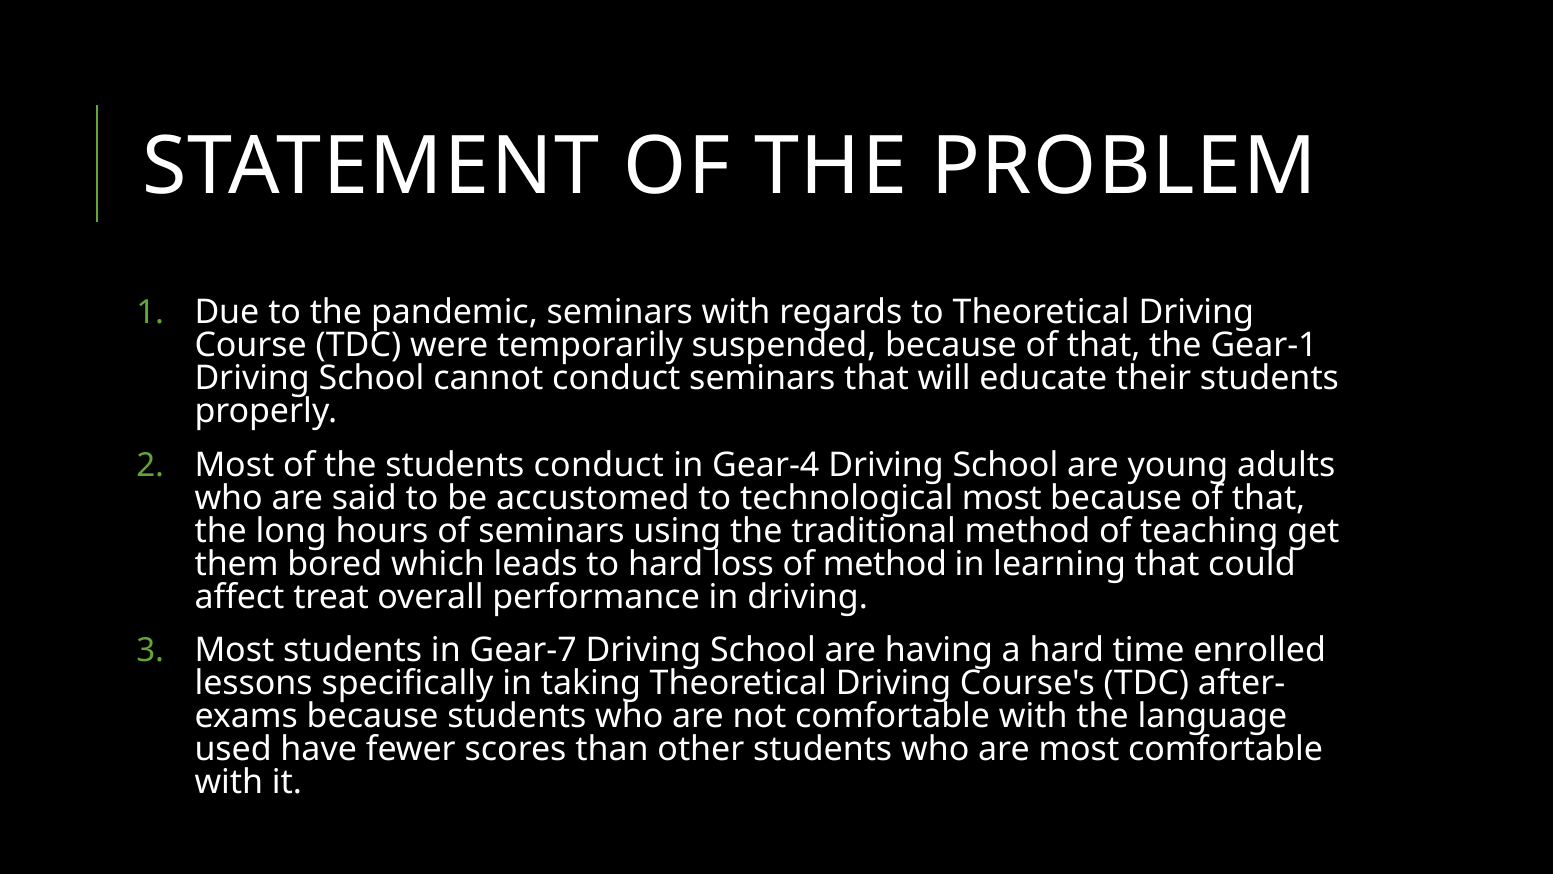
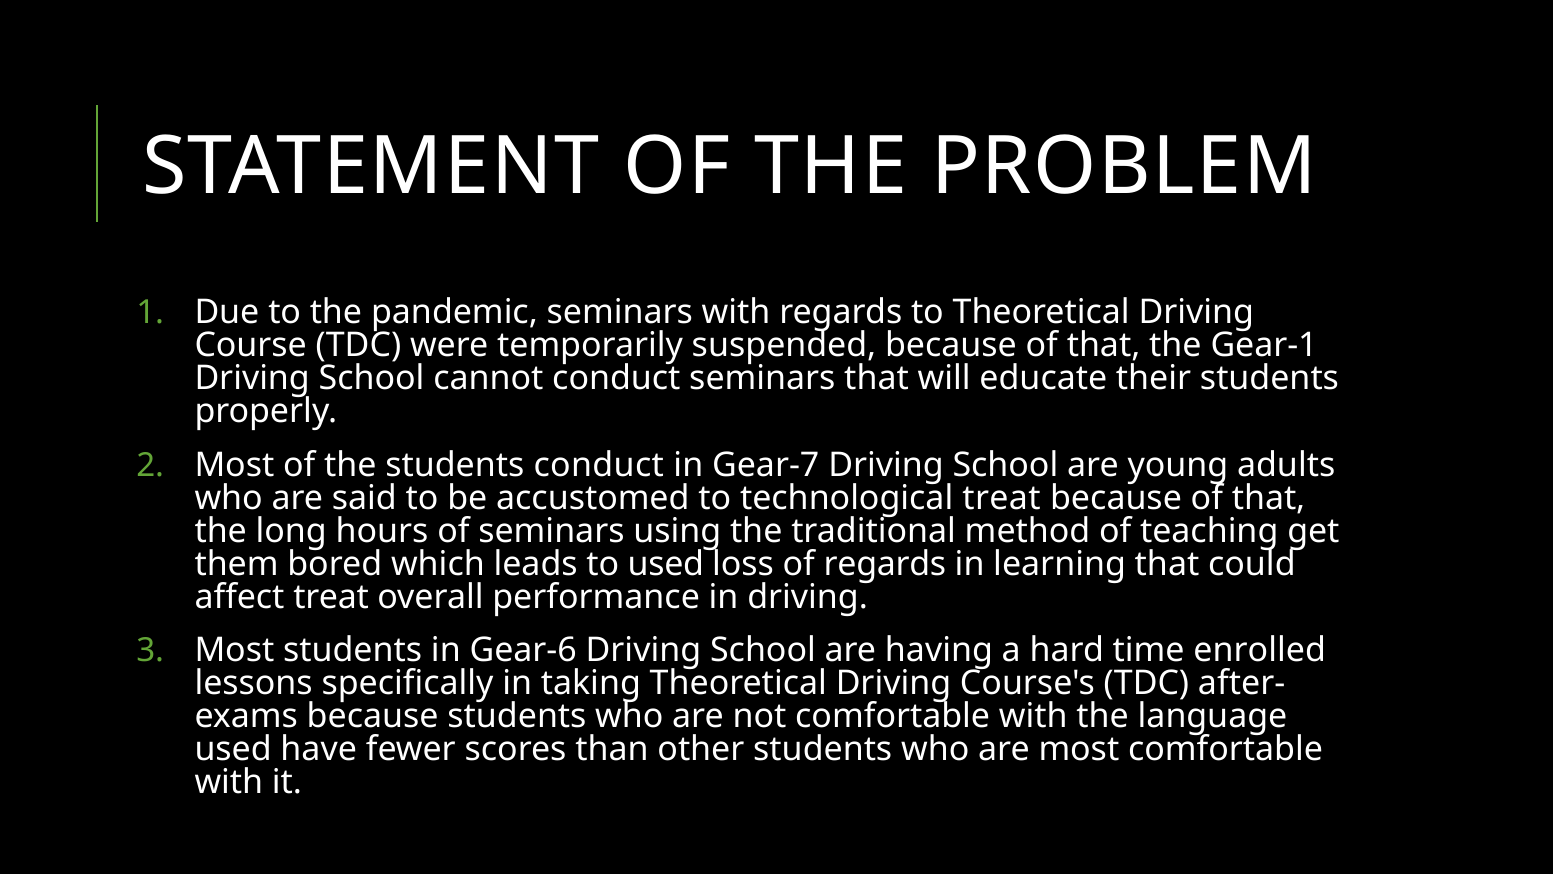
Gear-4: Gear-4 -> Gear-7
technological most: most -> treat
to hard: hard -> used
of method: method -> regards
Gear-7: Gear-7 -> Gear-6
